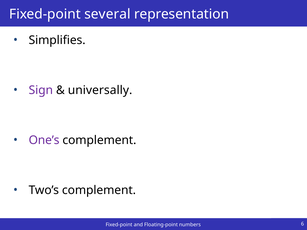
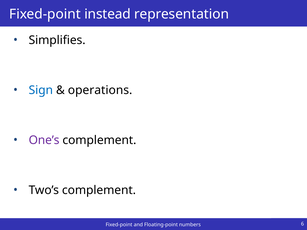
several: several -> instead
Sign colour: purple -> blue
universally: universally -> operations
